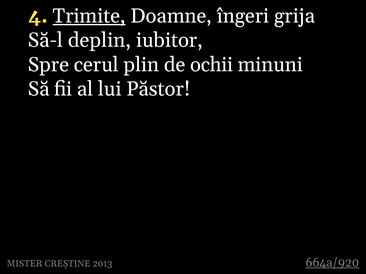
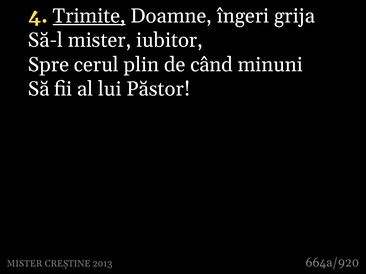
Să-l deplin: deplin -> mister
ochii: ochii -> când
664a/920 underline: present -> none
